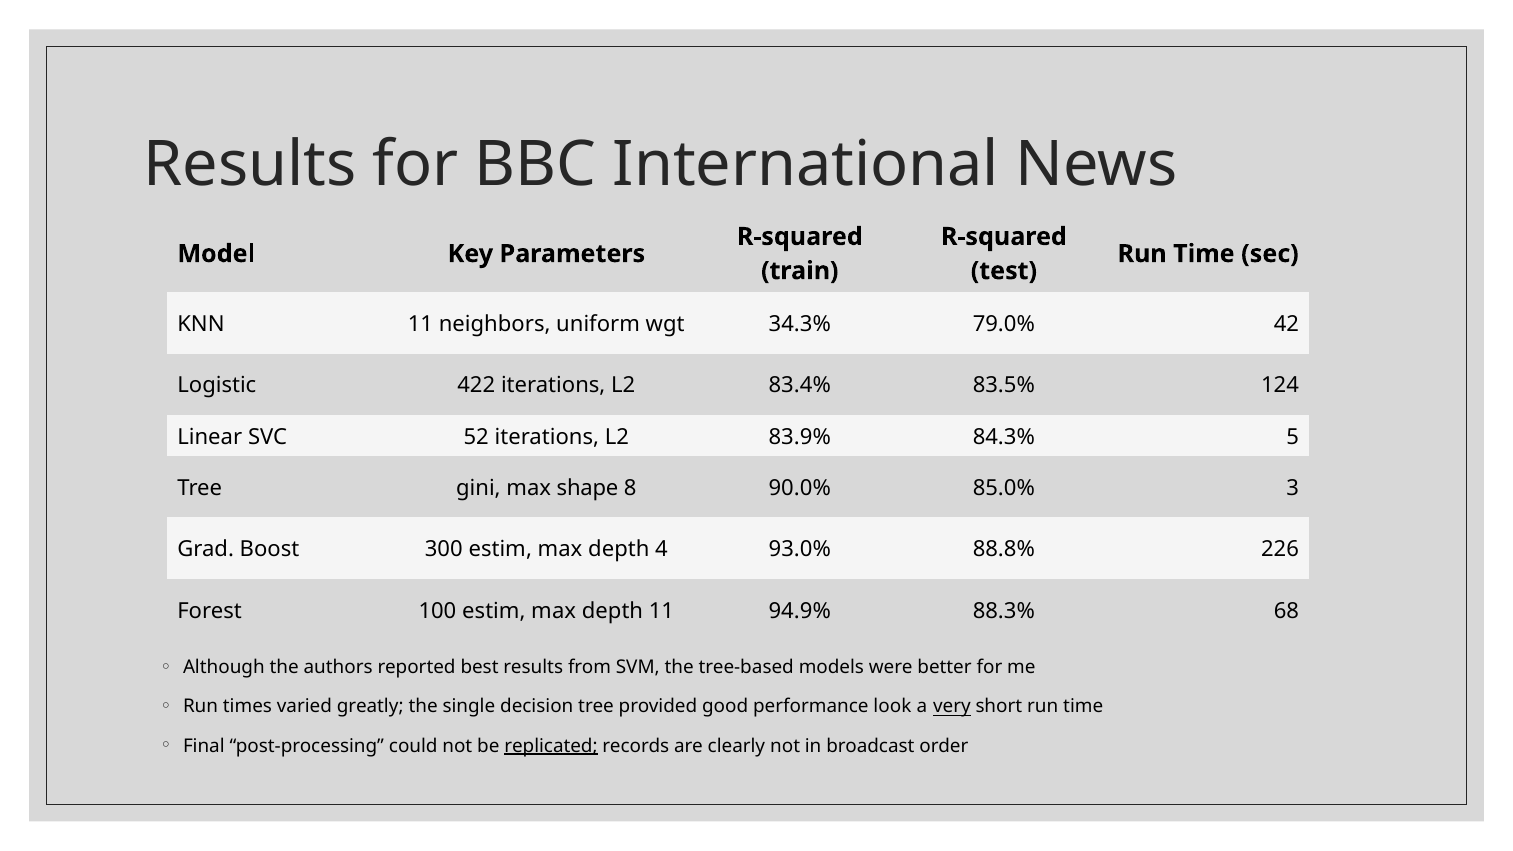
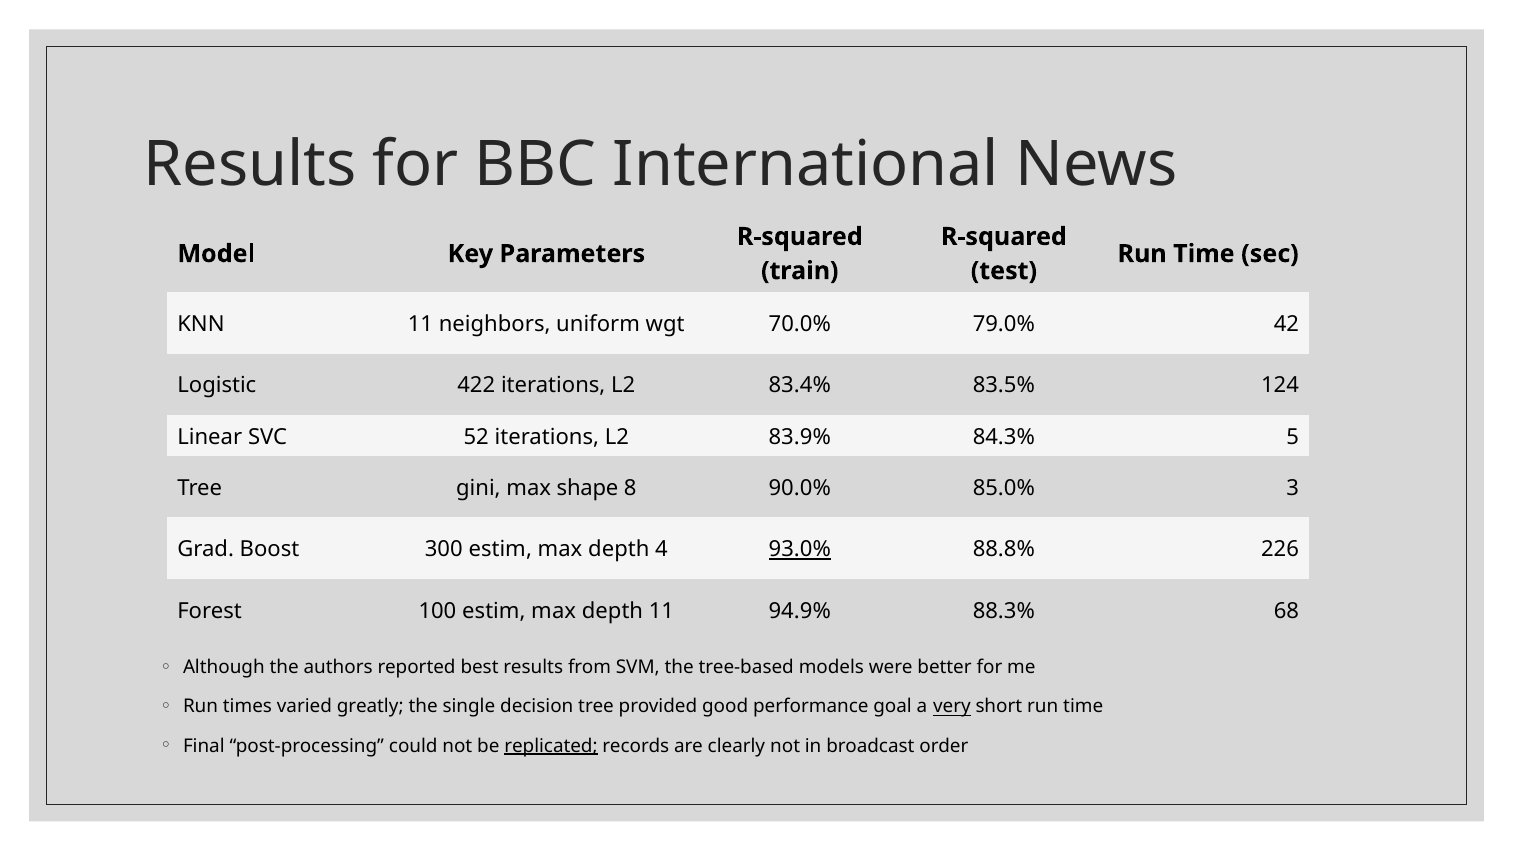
34.3%: 34.3% -> 70.0%
93.0% underline: none -> present
look: look -> goal
